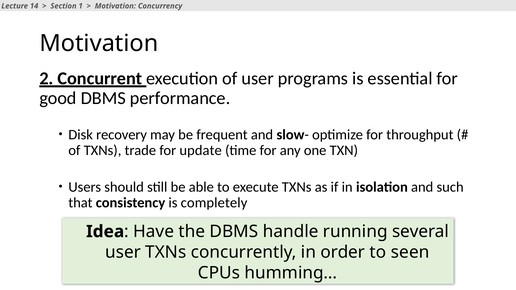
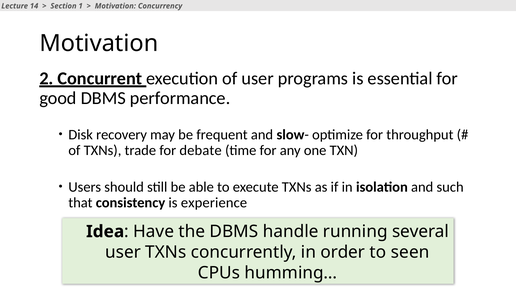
update: update -> debate
completely: completely -> experience
